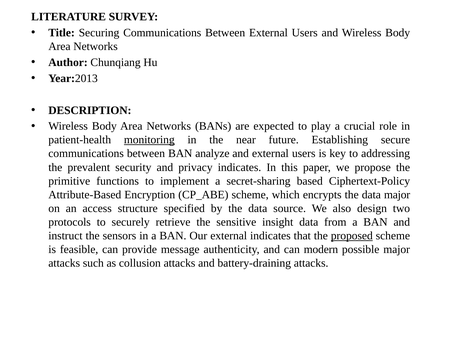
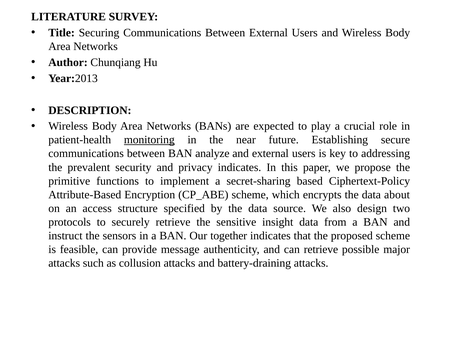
data major: major -> about
Our external: external -> together
proposed underline: present -> none
can modern: modern -> retrieve
